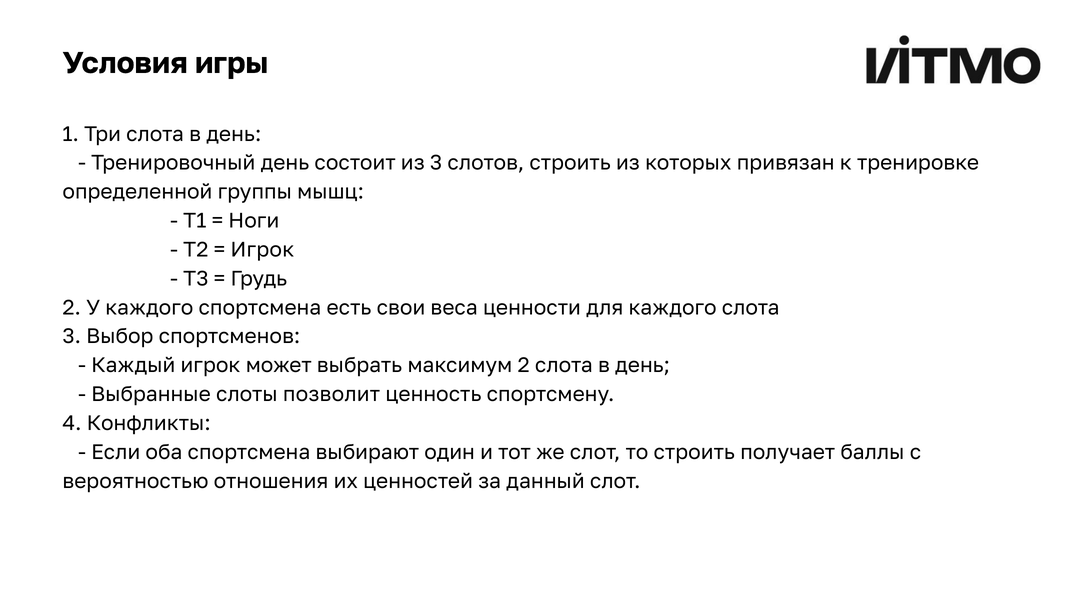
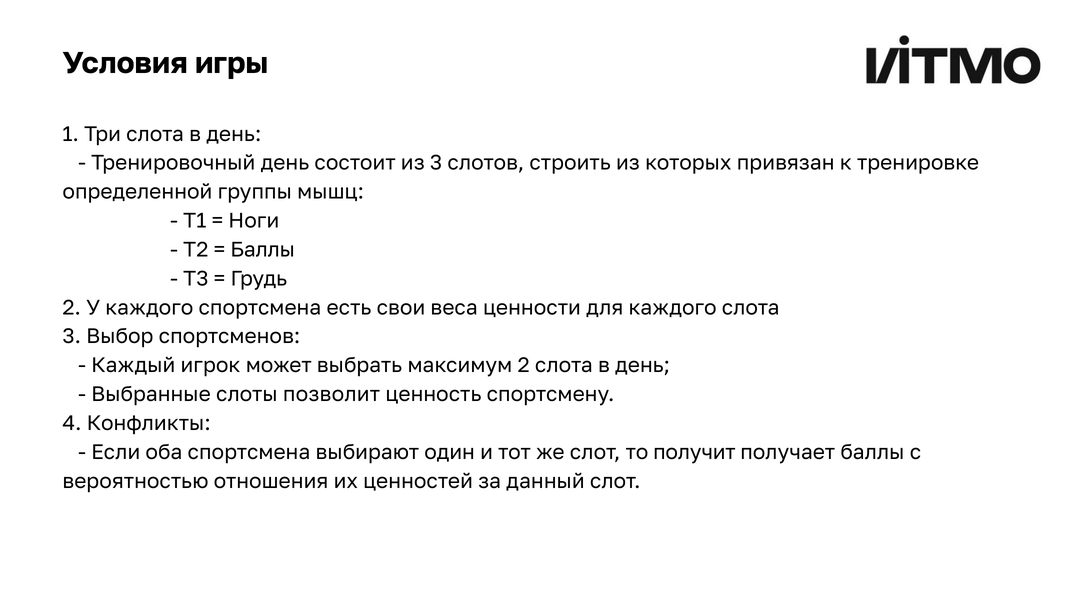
Игрок at (262, 250): Игрок -> Баллы
то строить: строить -> получит
